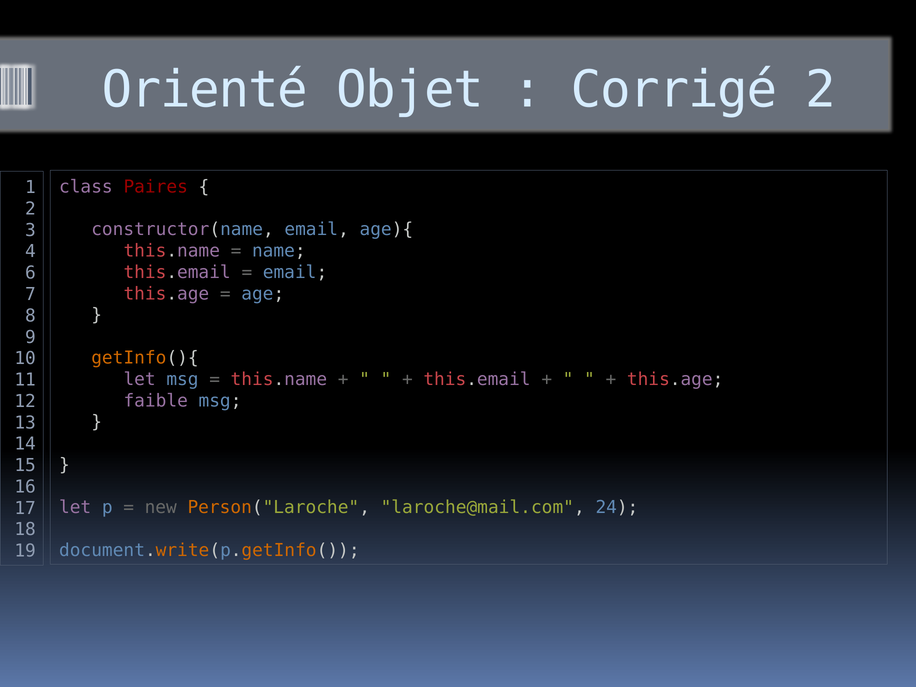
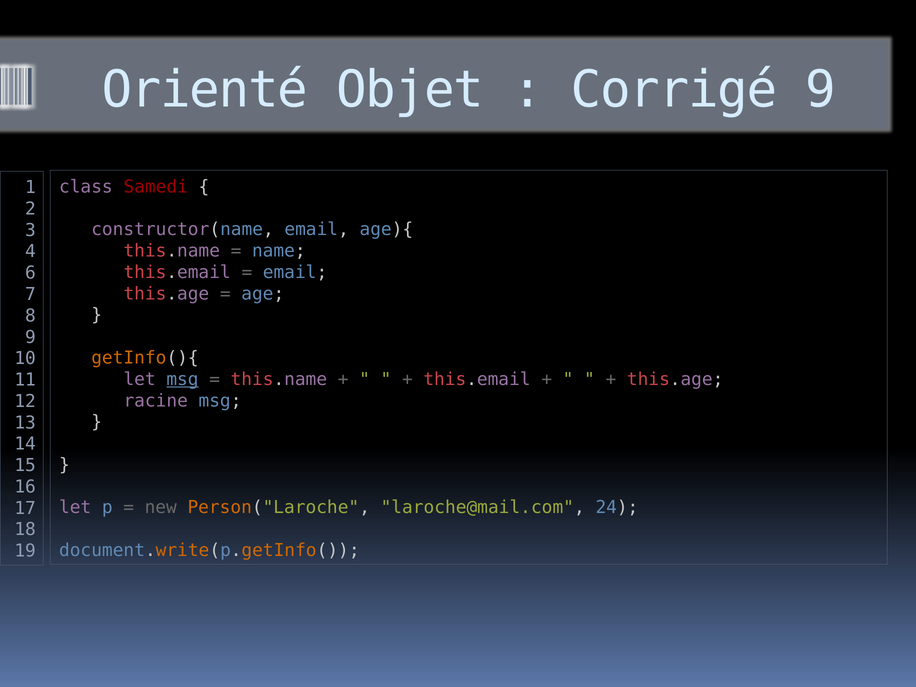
Corrigé 2: 2 -> 9
Paires: Paires -> Samedi
msg at (182, 379) underline: none -> present
faible: faible -> racine
